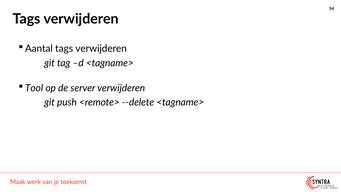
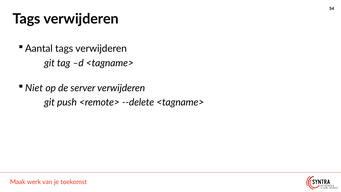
Tool: Tool -> Niet
